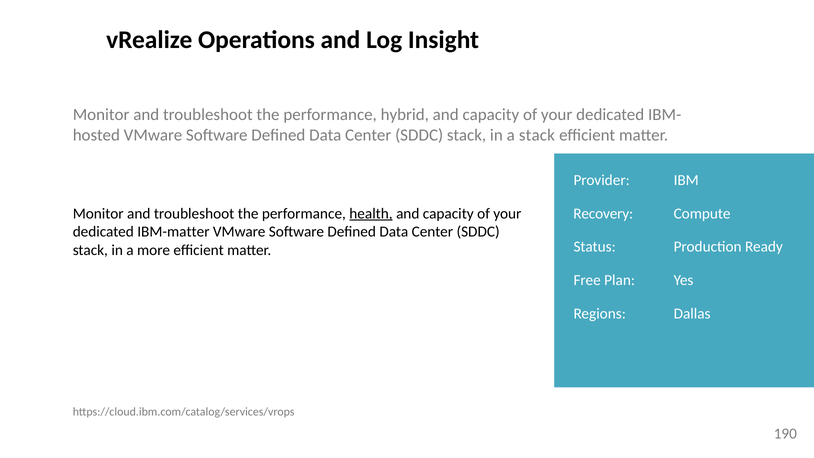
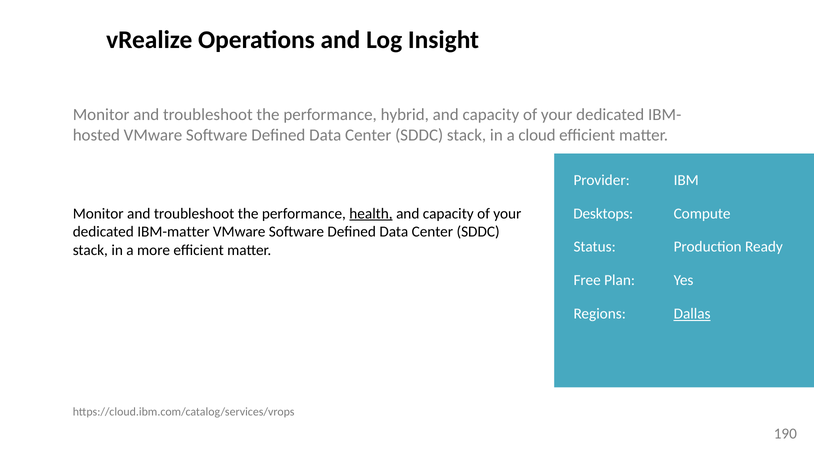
a stack: stack -> cloud
Recovery: Recovery -> Desktops
Dallas underline: none -> present
